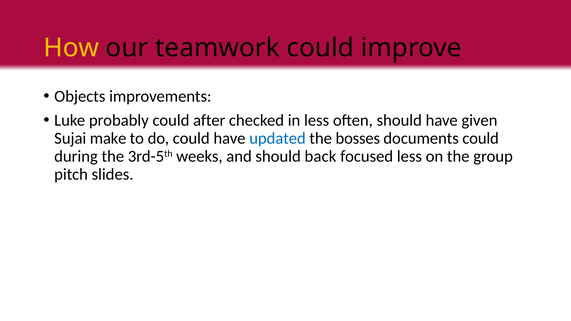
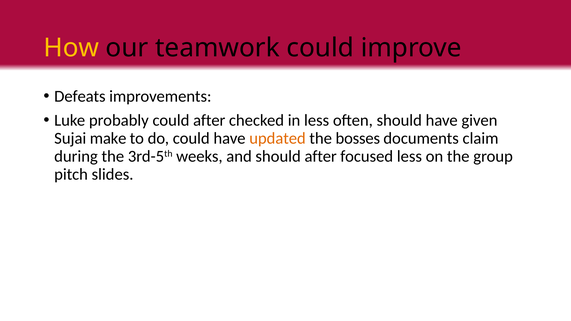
Objects: Objects -> Defeats
updated colour: blue -> orange
documents could: could -> claim
should back: back -> after
